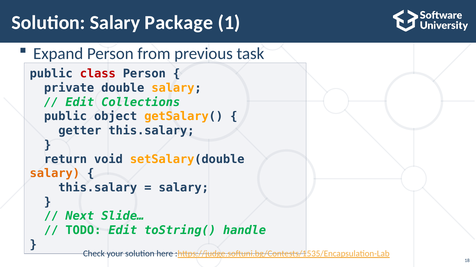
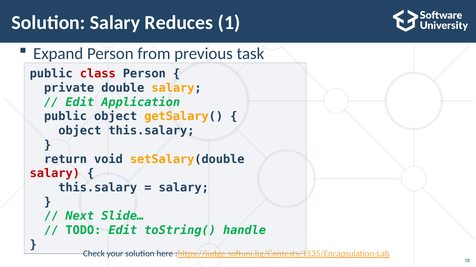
Package: Package -> Reduces
Collections: Collections -> Application
getter at (80, 131): getter -> object
salary at (55, 174) colour: orange -> red
